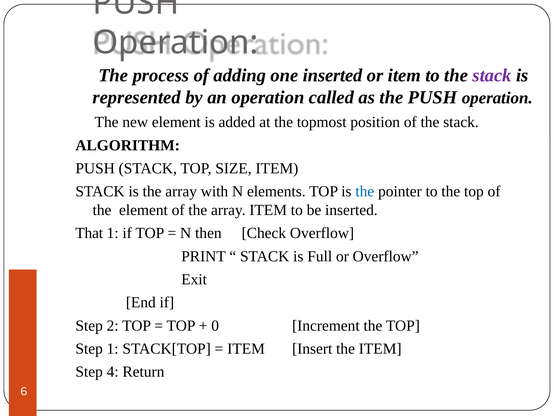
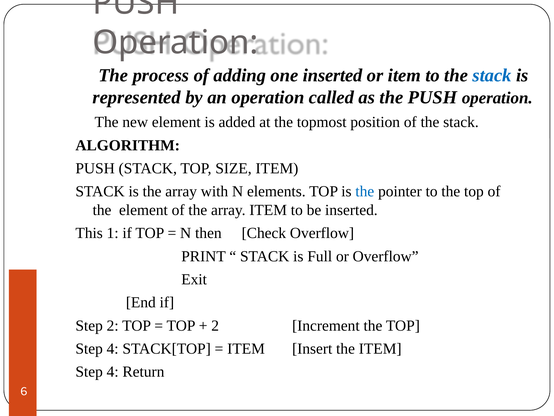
stack at (492, 75) colour: purple -> blue
That: That -> This
0 at (215, 325): 0 -> 2
1 at (113, 348): 1 -> 4
